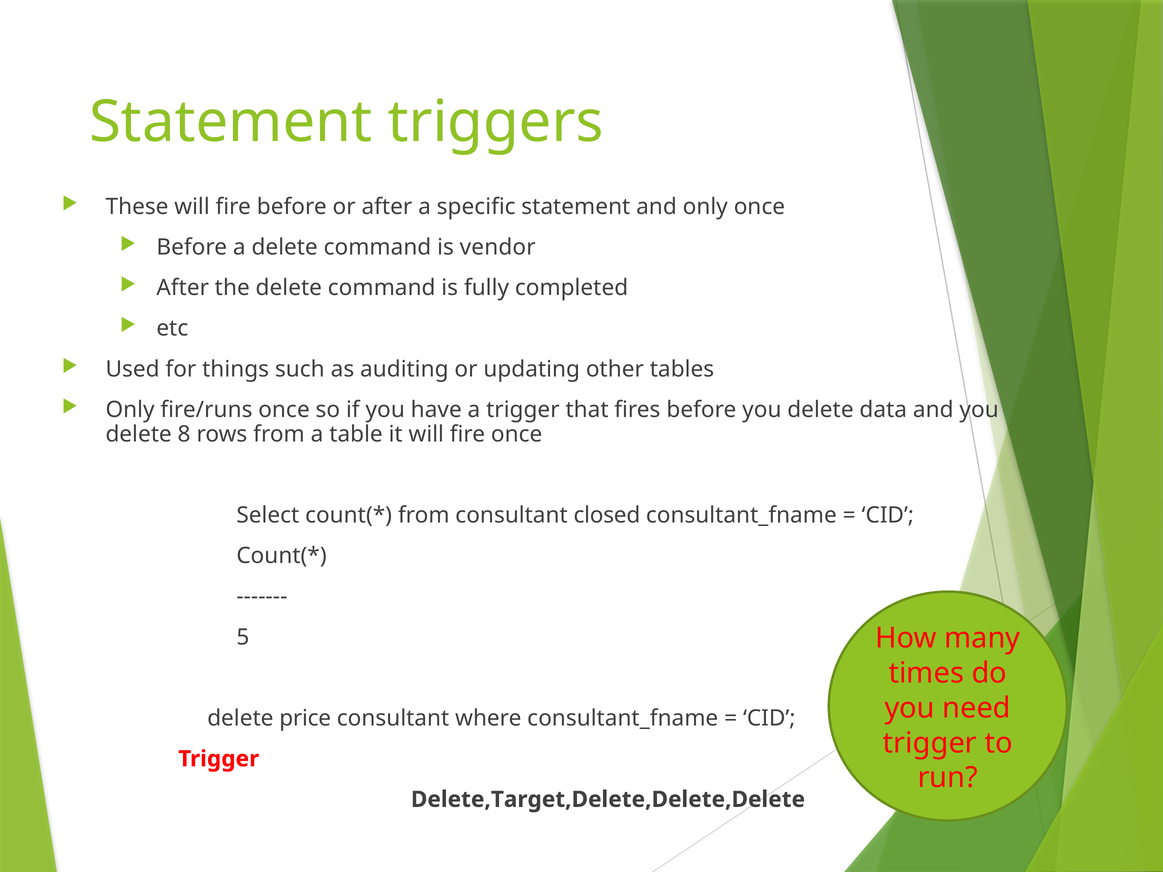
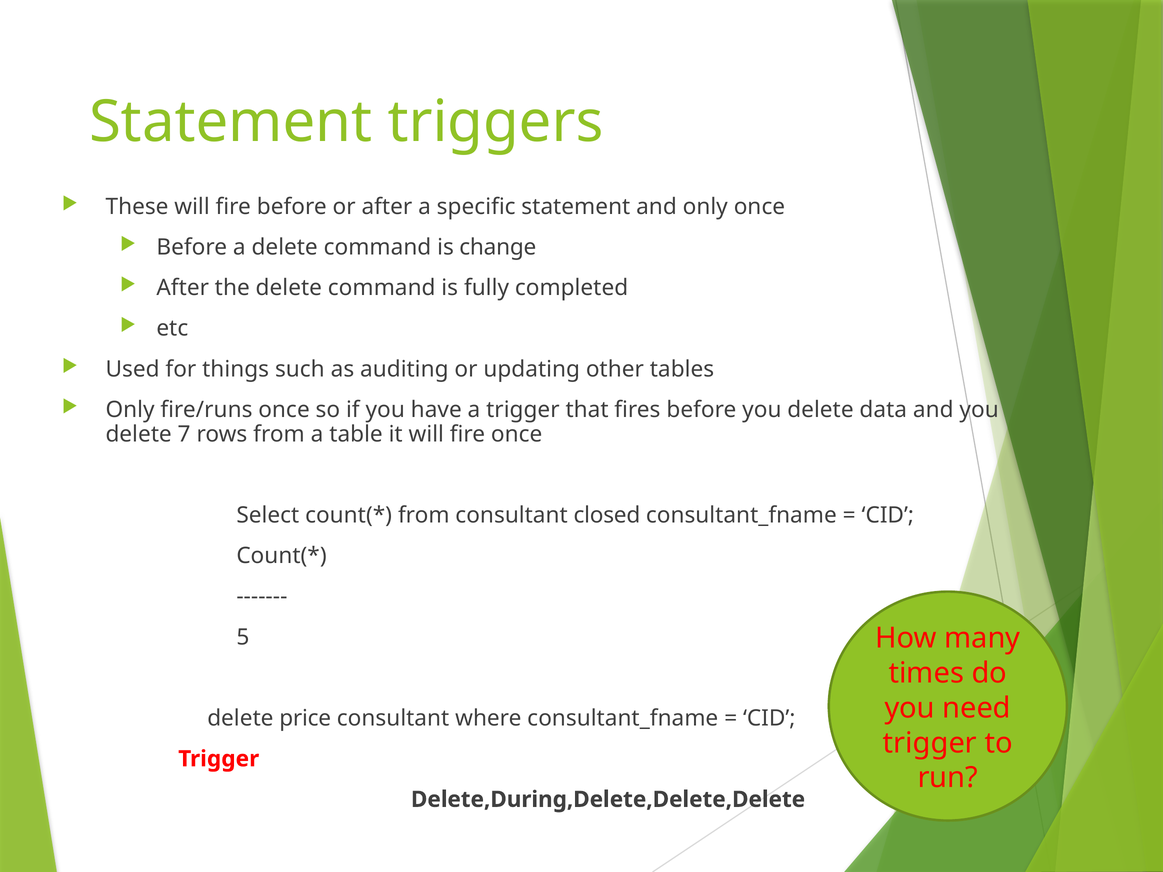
vendor: vendor -> change
8: 8 -> 7
Delete,Target,Delete,Delete,Delete: Delete,Target,Delete,Delete,Delete -> Delete,During,Delete,Delete,Delete
